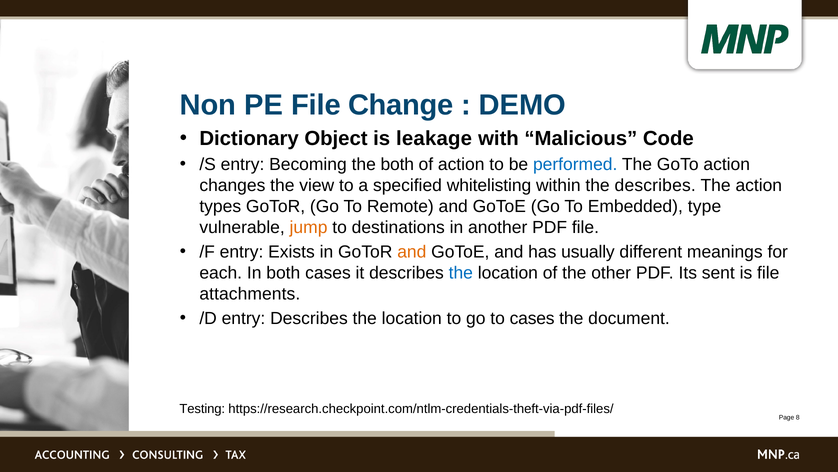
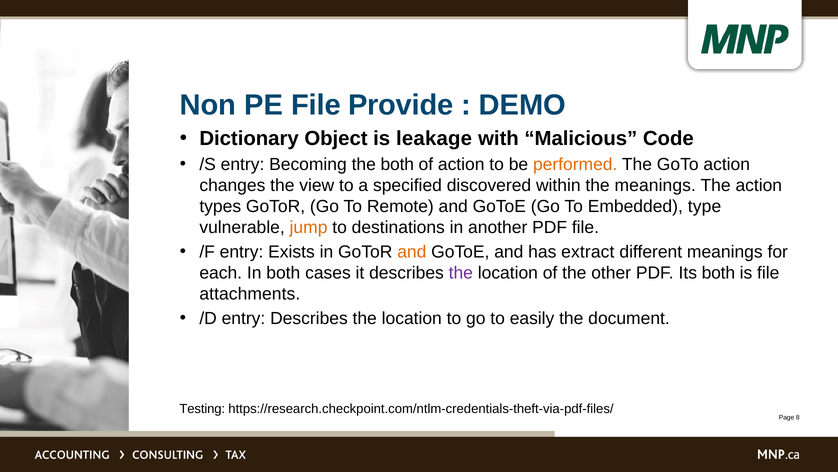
Change: Change -> Provide
performed colour: blue -> orange
whitelisting: whitelisting -> discovered
the describes: describes -> meanings
usually: usually -> extract
the at (461, 273) colour: blue -> purple
Its sent: sent -> both
to cases: cases -> easily
